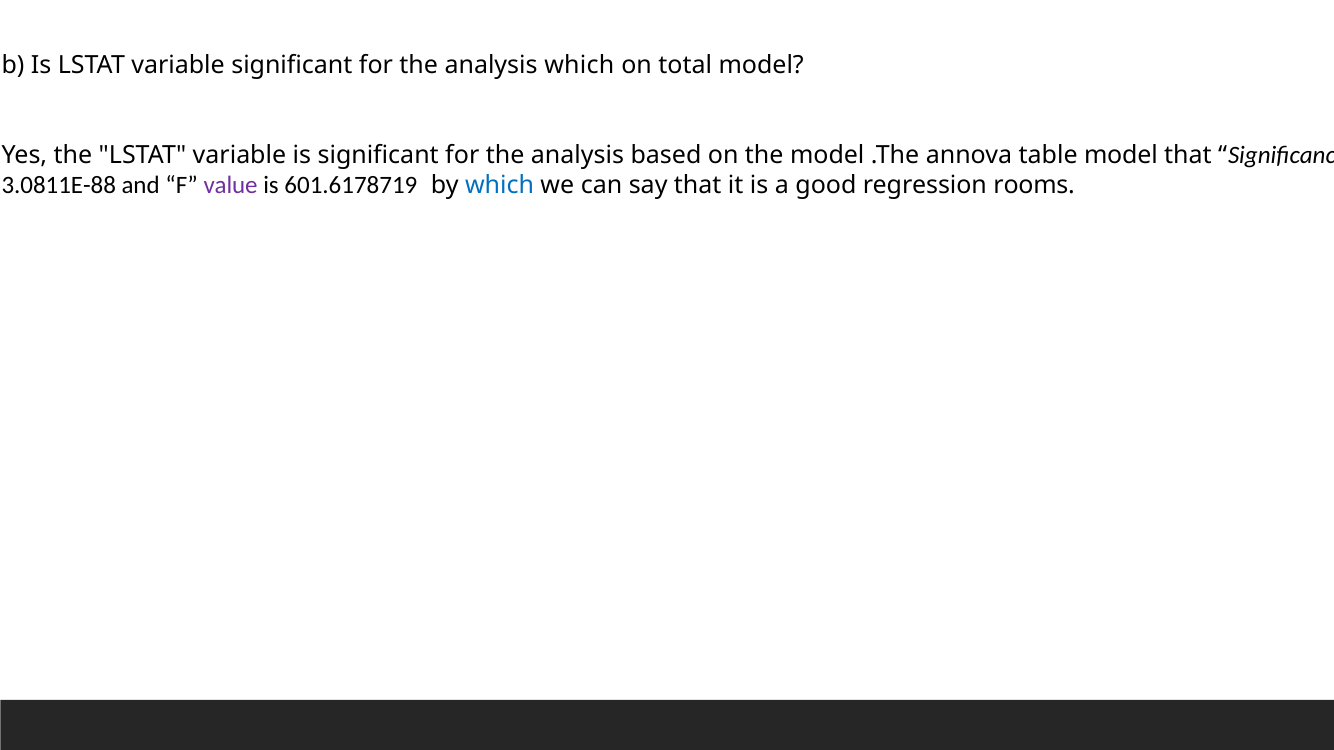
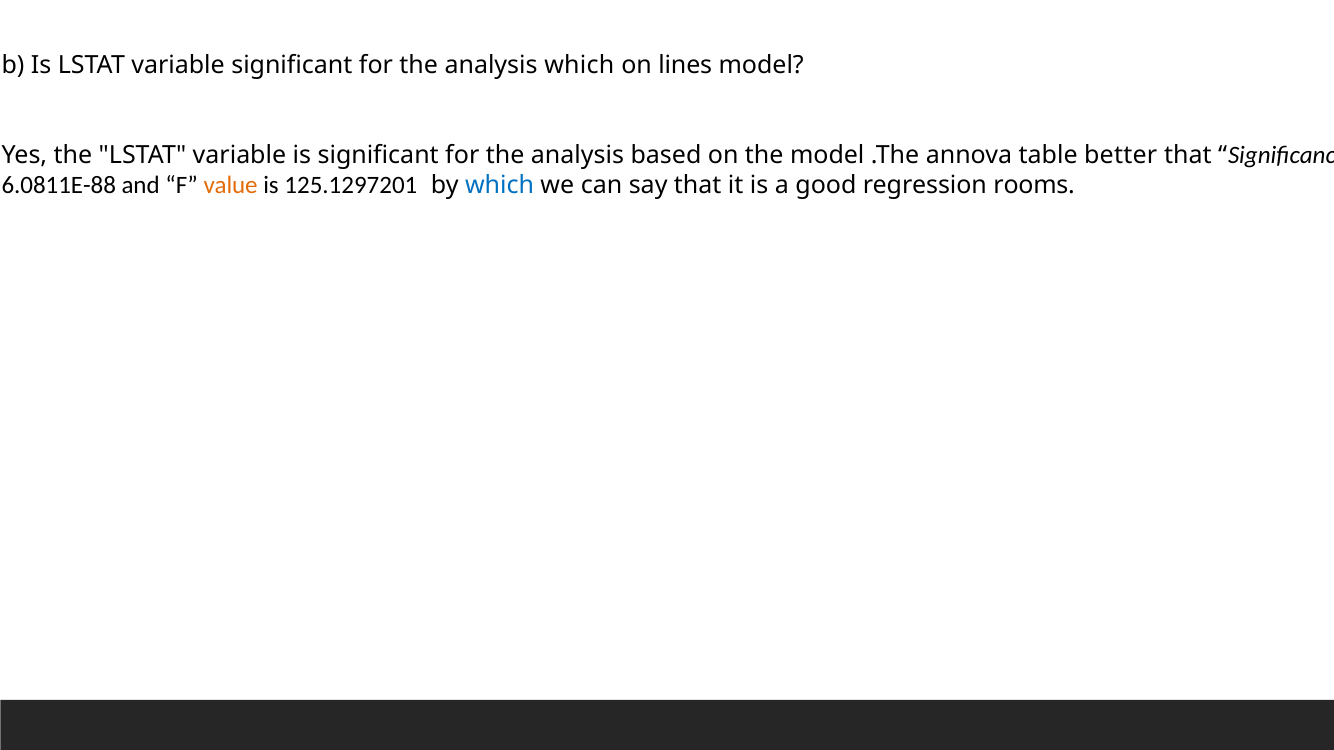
total: total -> lines
table model: model -> better
3.0811E-88: 3.0811E-88 -> 6.0811E-88
value colour: purple -> orange
601.6178719: 601.6178719 -> 125.1297201
